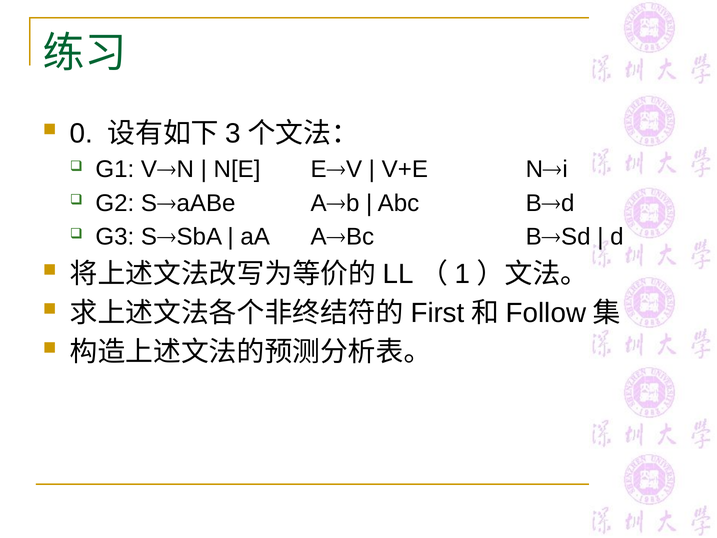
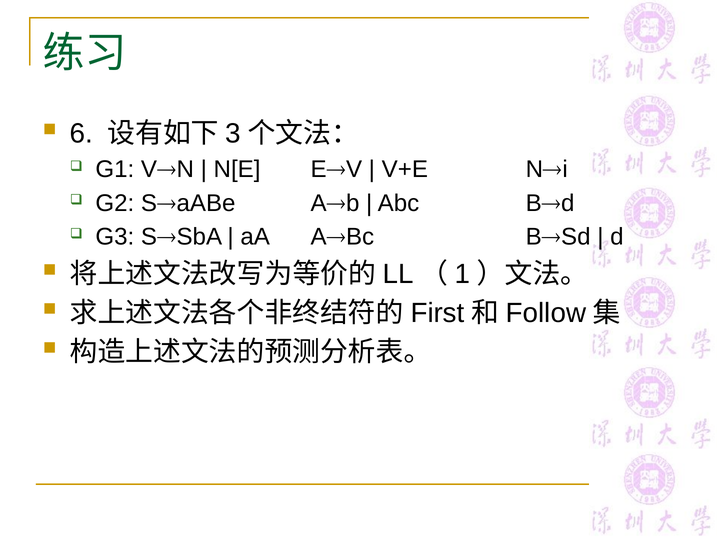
0: 0 -> 6
